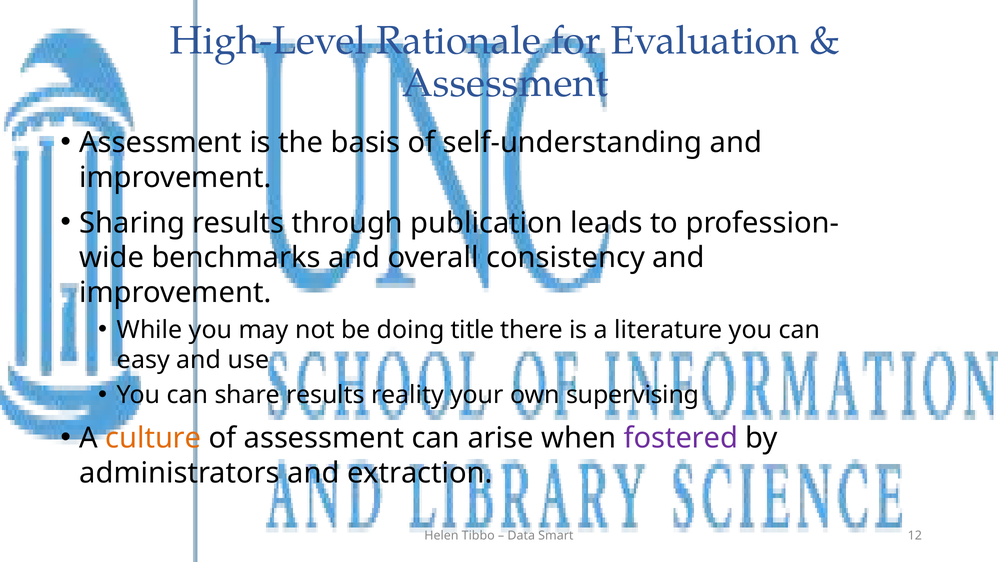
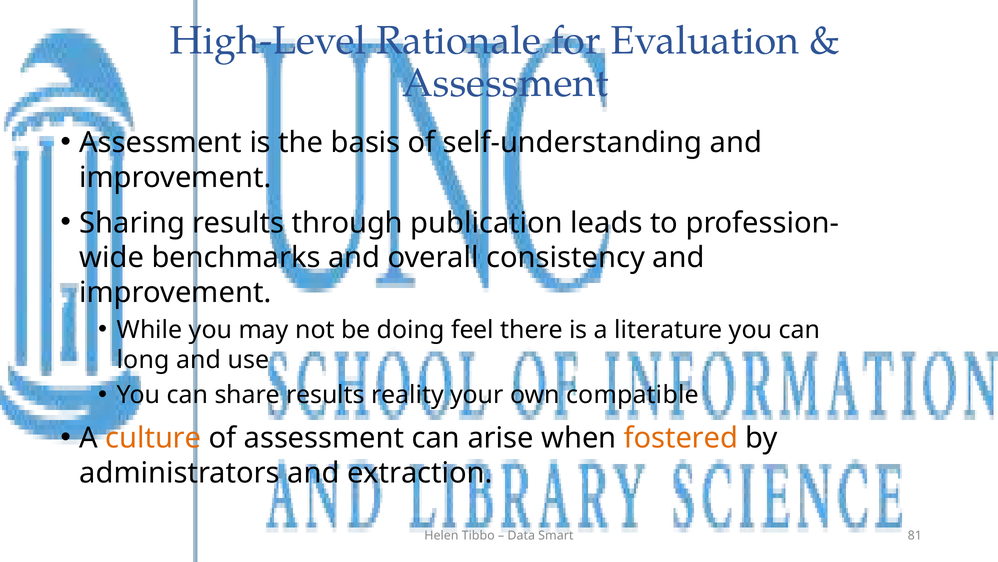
title: title -> feel
easy: easy -> long
supervising: supervising -> compatible
fostered colour: purple -> orange
12: 12 -> 81
